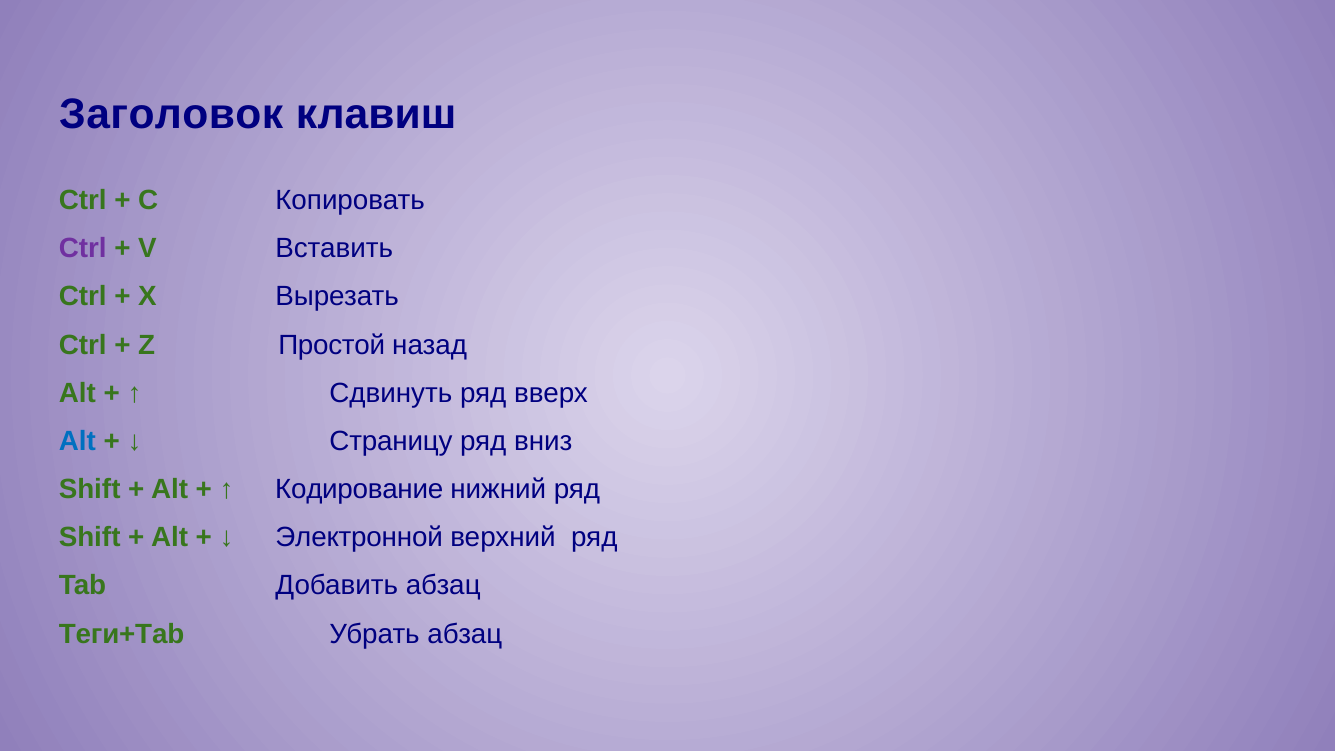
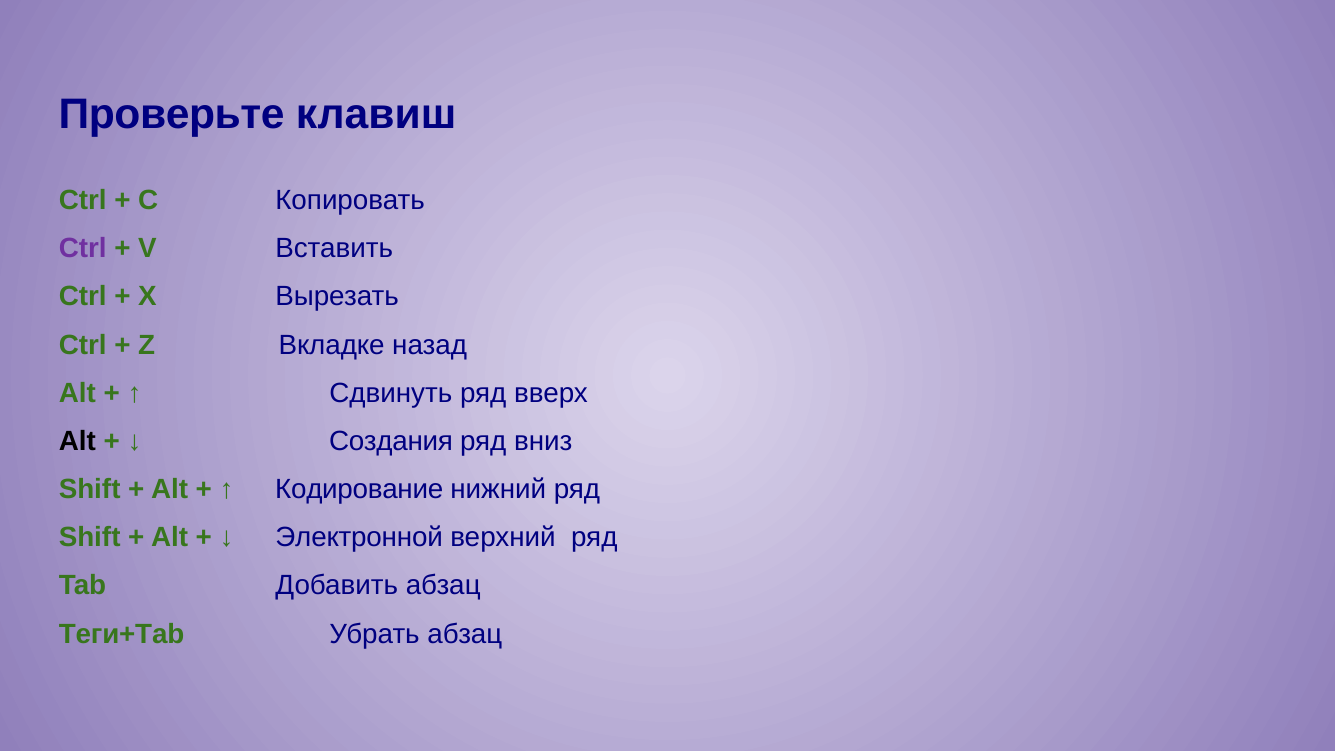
Заголовок: Заголовок -> Проверьте
Простой: Простой -> Вкладке
Alt at (77, 441) colour: blue -> black
Страницу: Страницу -> Создания
